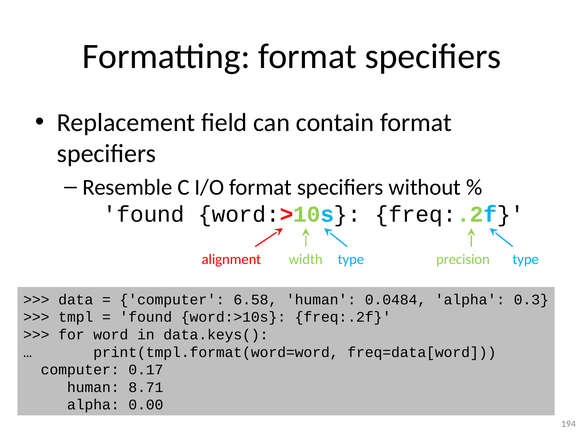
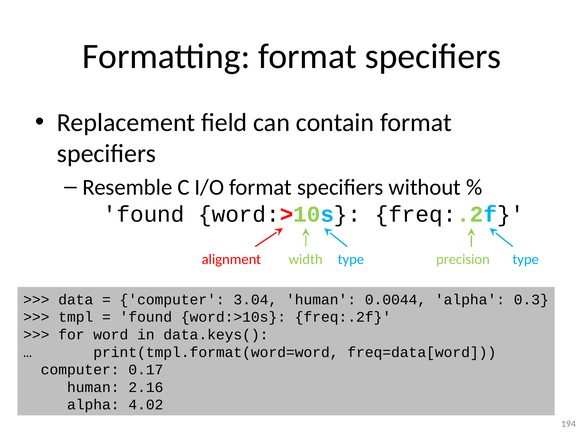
6.58: 6.58 -> 3.04
0.0484: 0.0484 -> 0.0044
8.71: 8.71 -> 2.16
0.00: 0.00 -> 4.02
